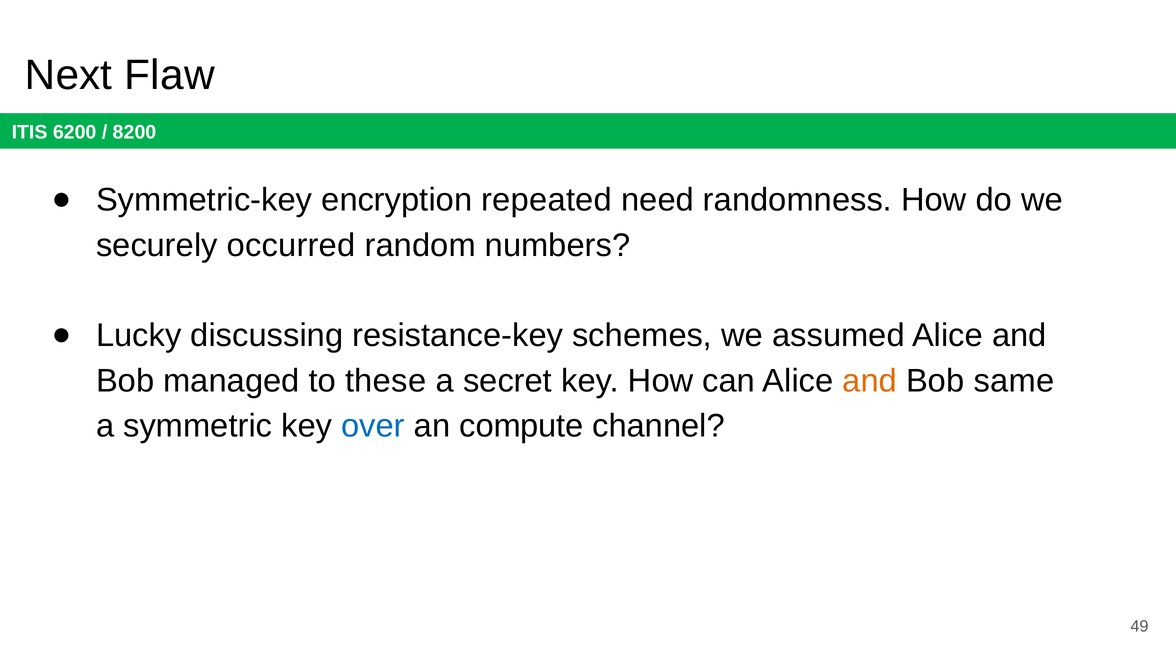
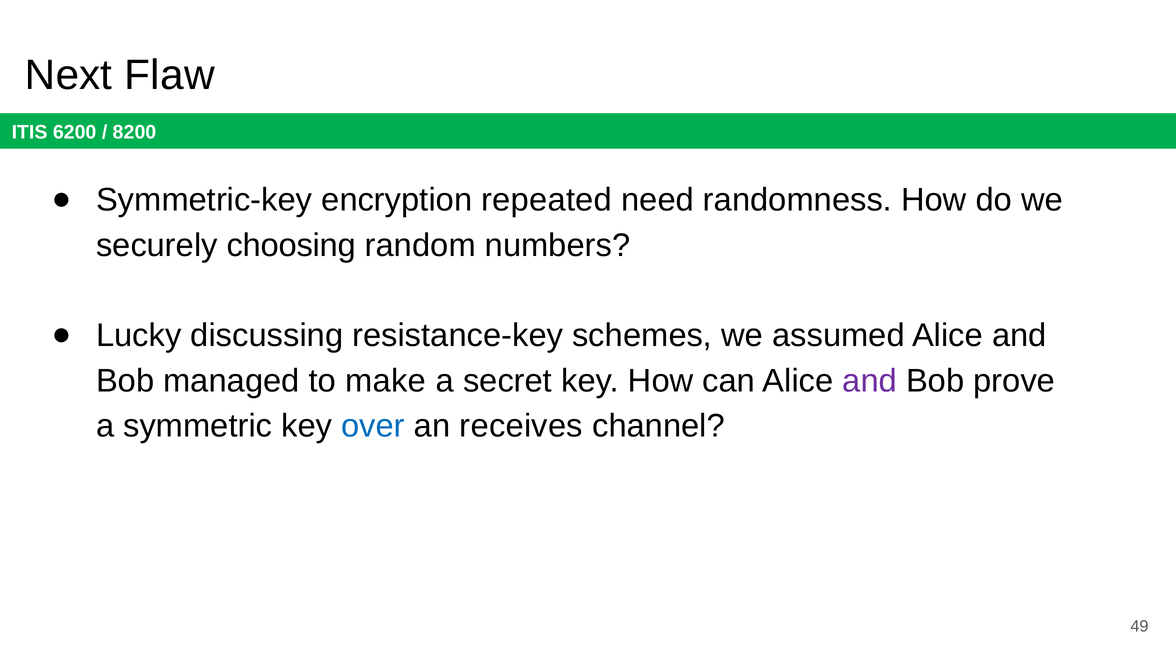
occurred: occurred -> choosing
these: these -> make
and at (870, 380) colour: orange -> purple
same: same -> prove
compute: compute -> receives
